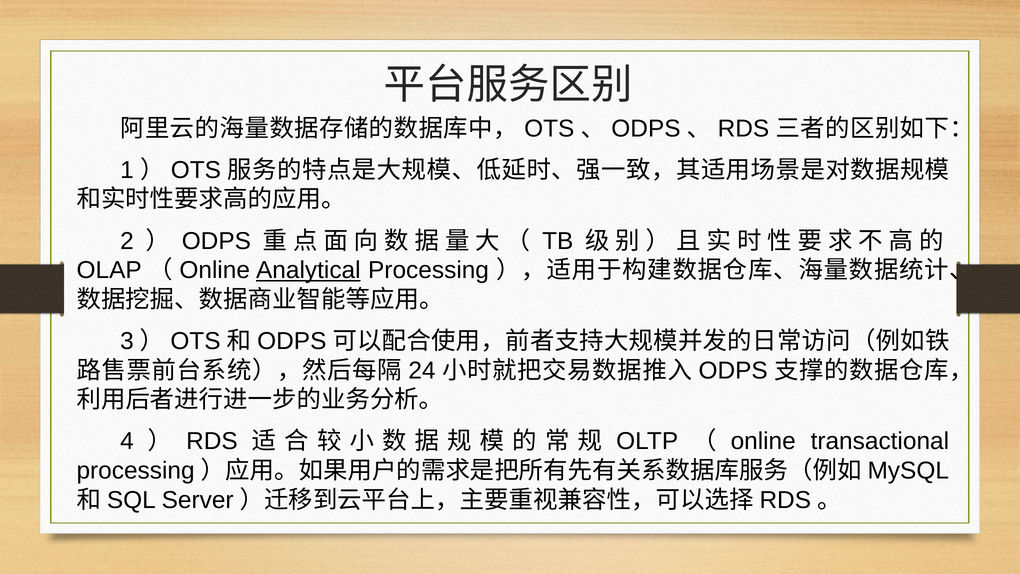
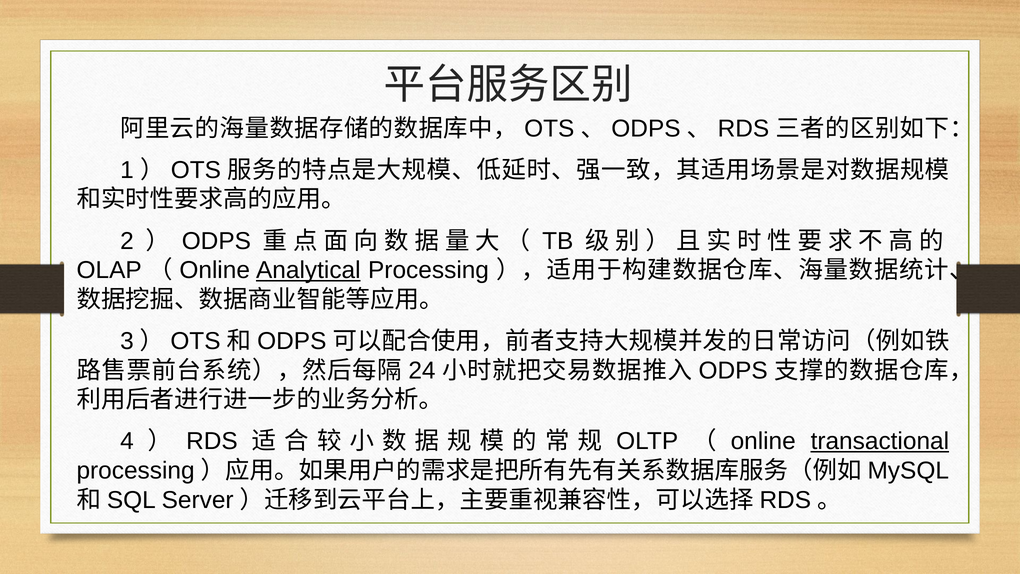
transactional underline: none -> present
